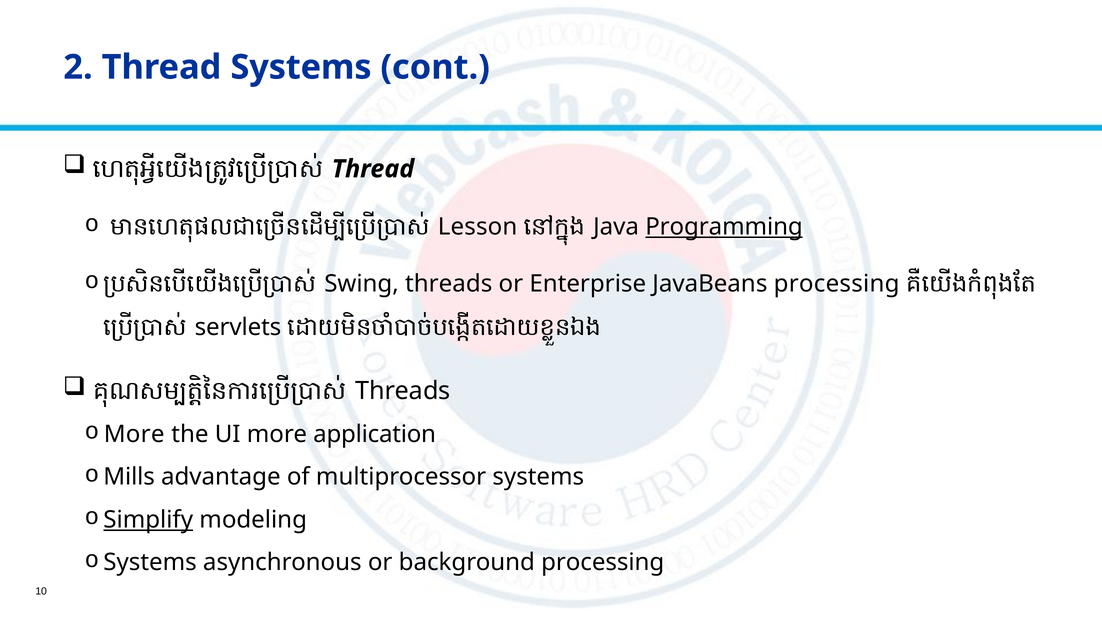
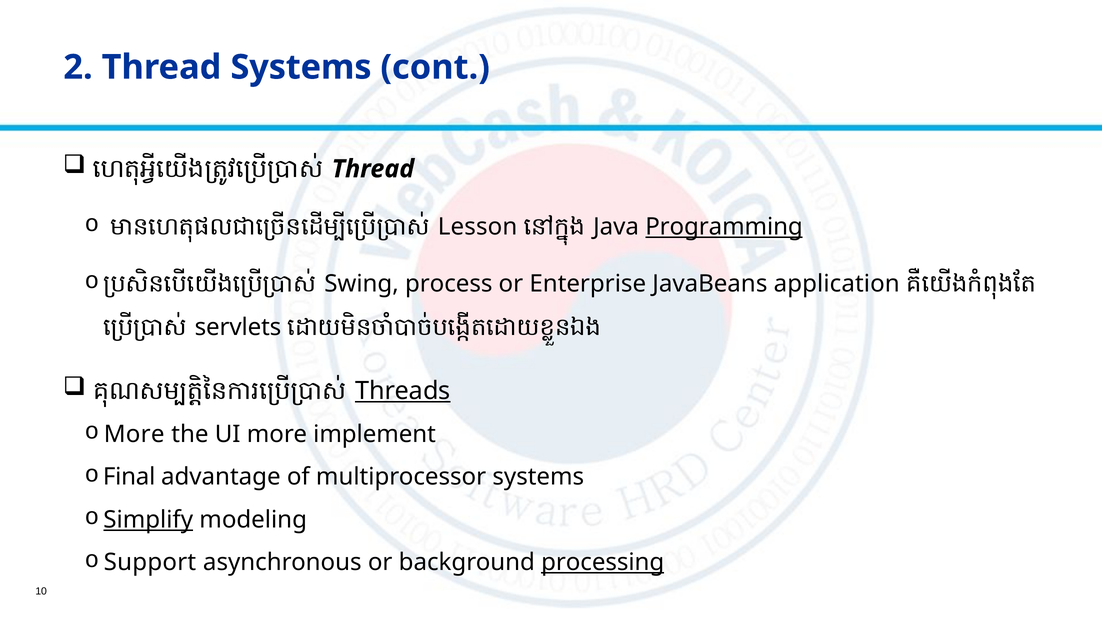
Swing threads: threads -> process
JavaBeans processing: processing -> application
Threads at (403, 391) underline: none -> present
application: application -> implement
Mills: Mills -> Final
Systems at (150, 562): Systems -> Support
processing at (603, 562) underline: none -> present
